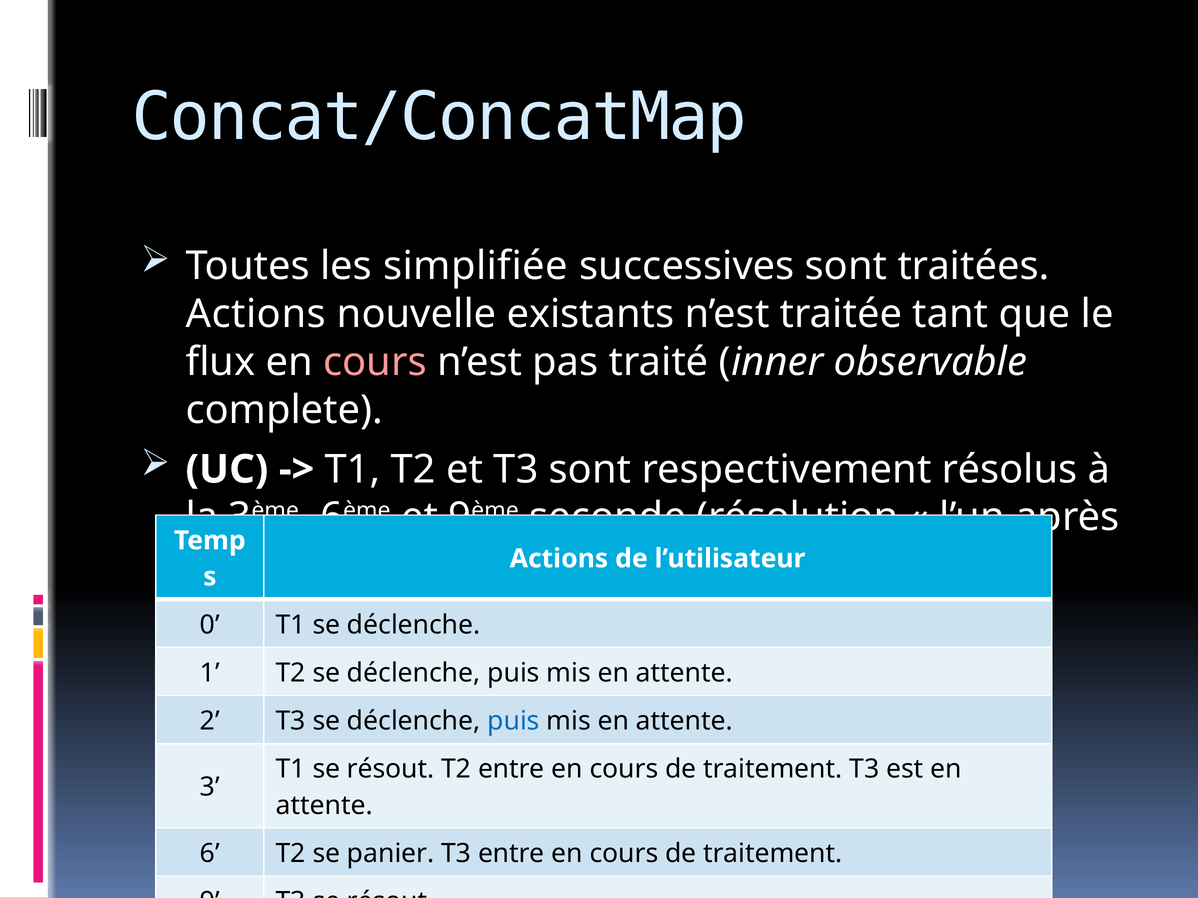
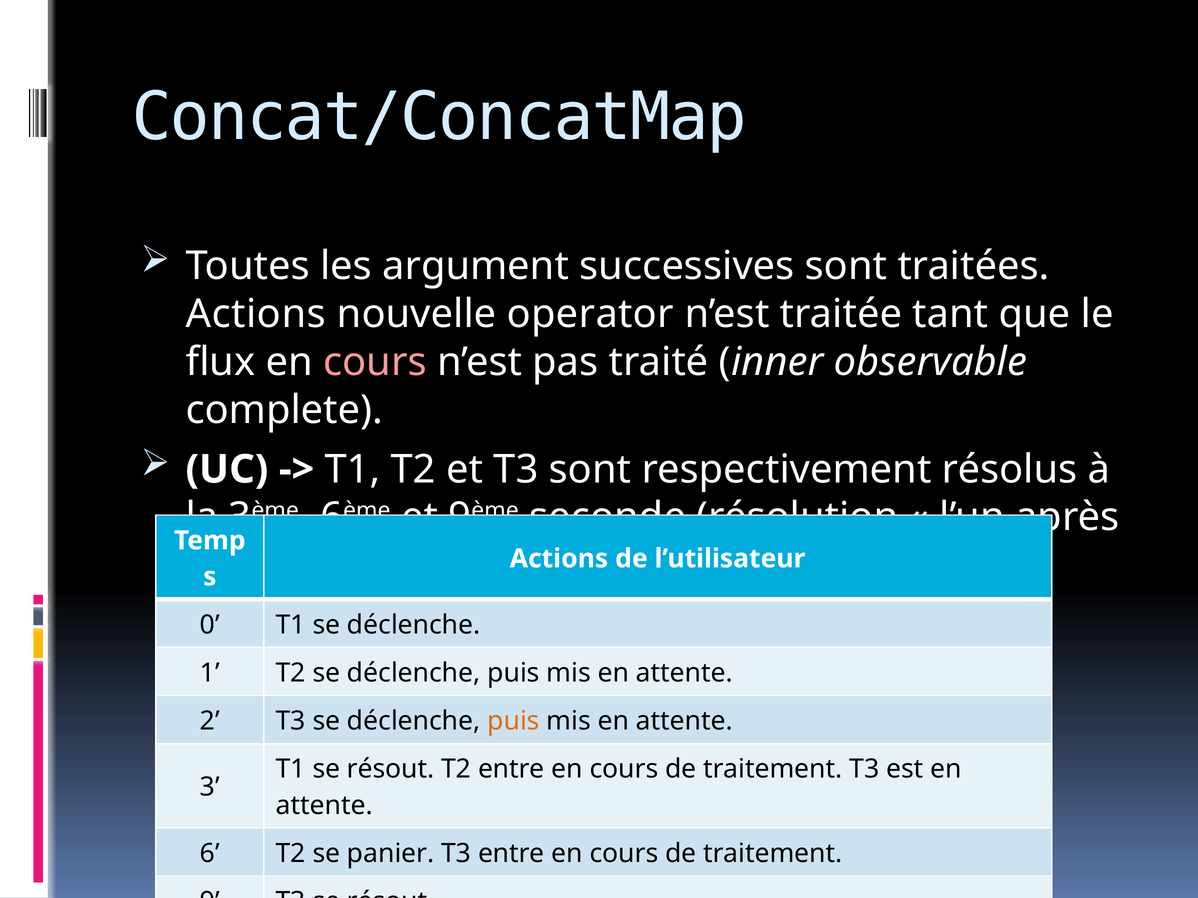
simplifiée: simplifiée -> argument
existants: existants -> operator
puis at (514, 721) colour: blue -> orange
